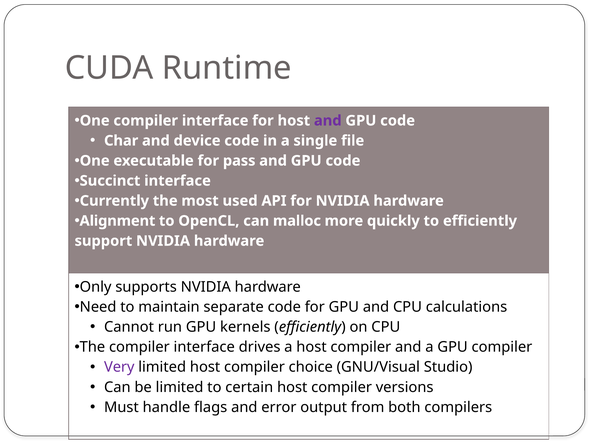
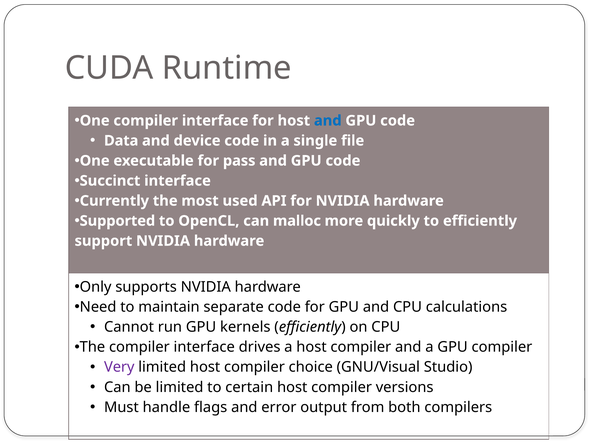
and at (328, 121) colour: purple -> blue
Char: Char -> Data
Alignment: Alignment -> Supported
